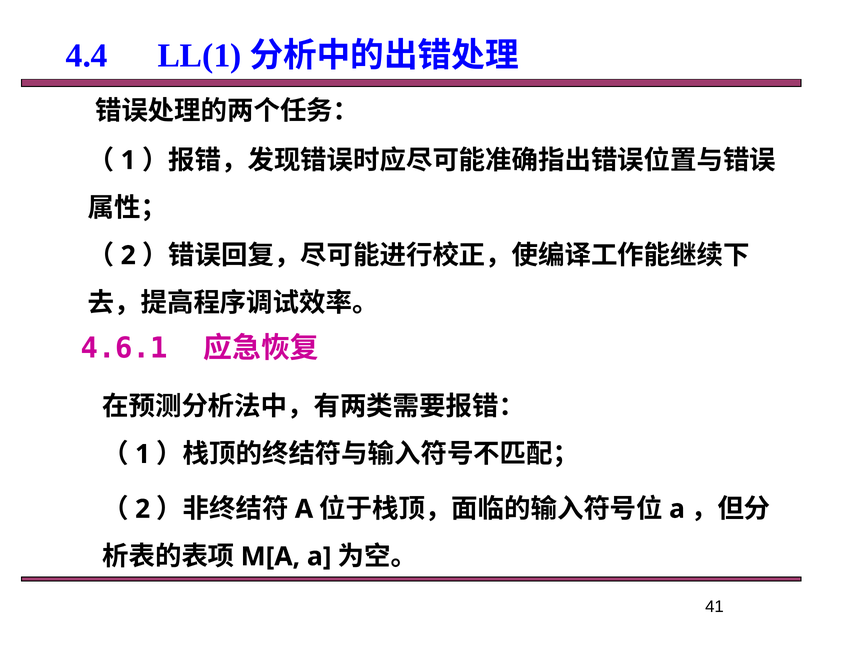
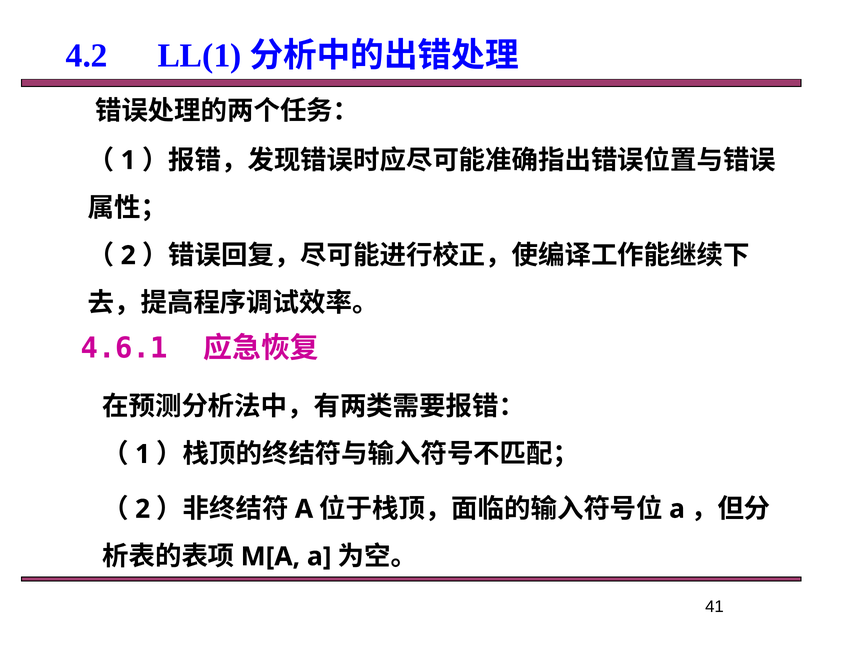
4.4: 4.4 -> 4.2
